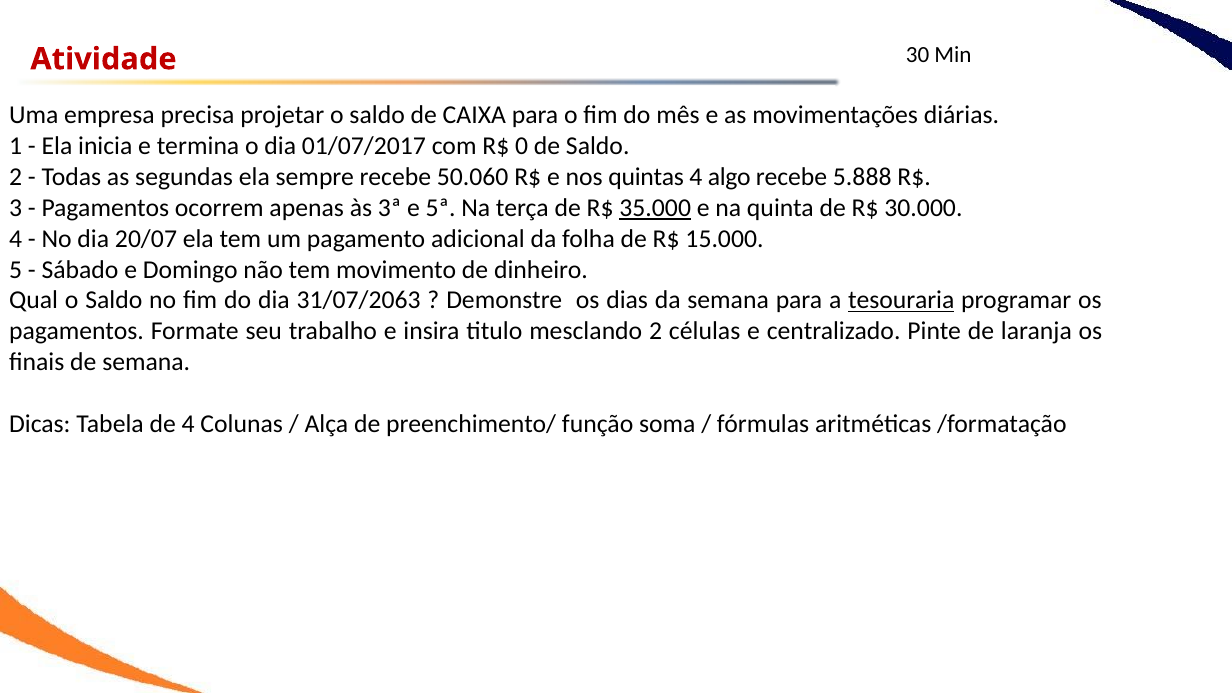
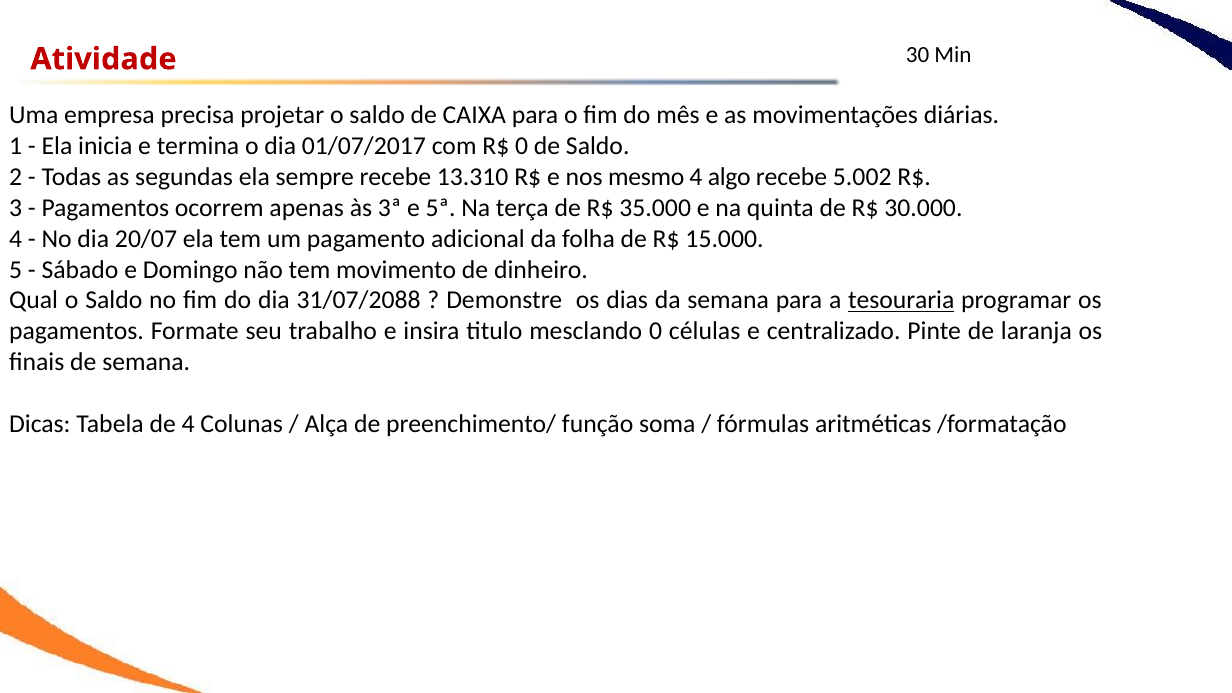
50.060: 50.060 -> 13.310
quintas: quintas -> mesmo
5.888: 5.888 -> 5.002
35.000 underline: present -> none
31/07/2063: 31/07/2063 -> 31/07/2088
mesclando 2: 2 -> 0
